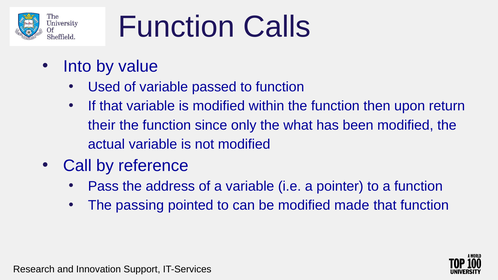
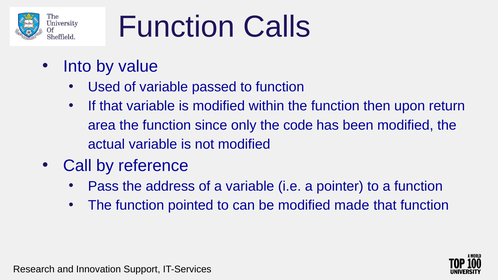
their: their -> area
what: what -> code
passing at (140, 205): passing -> function
